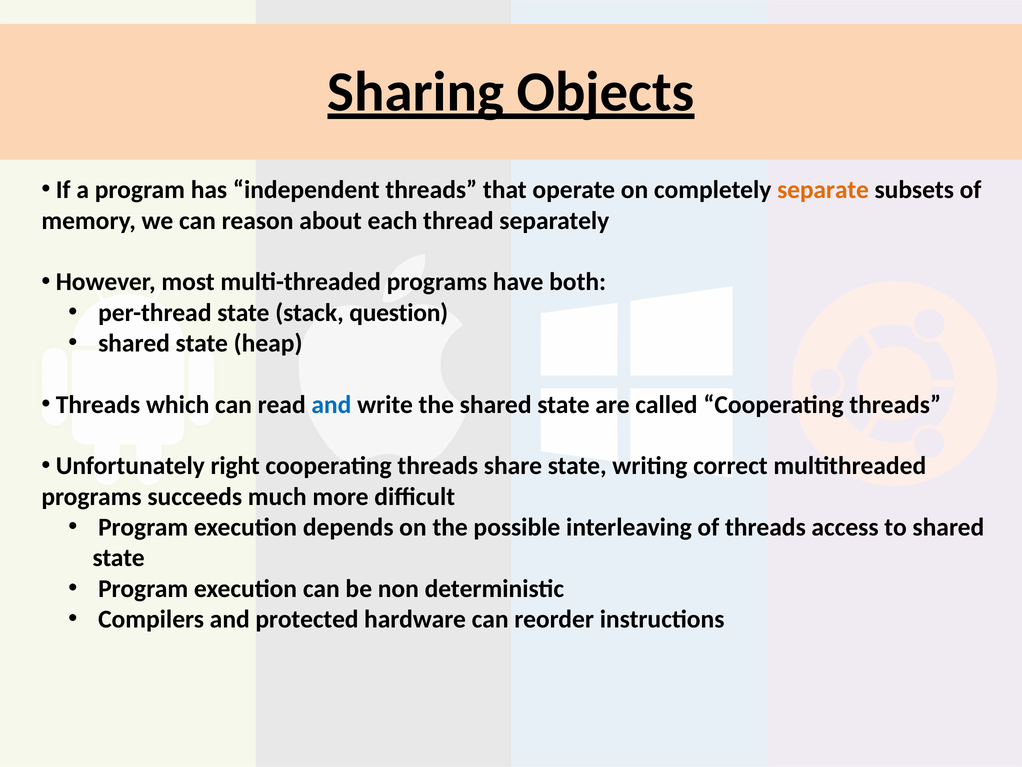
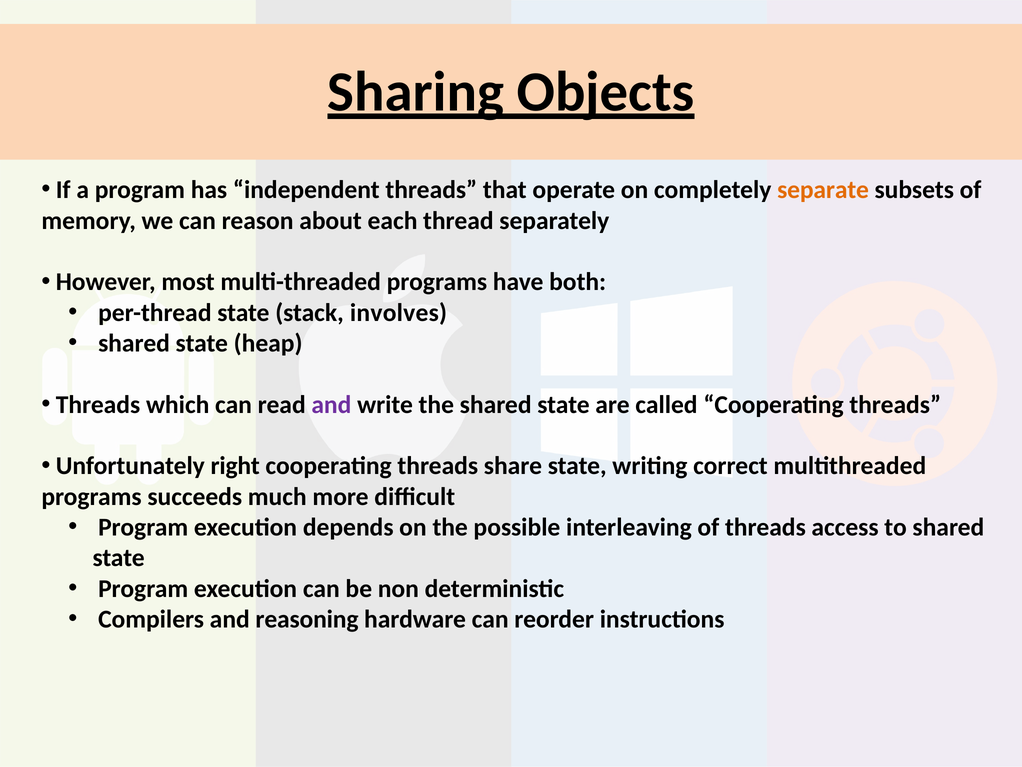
question: question -> involves
and at (331, 404) colour: blue -> purple
protected: protected -> reasoning
